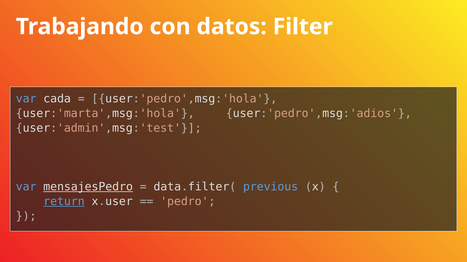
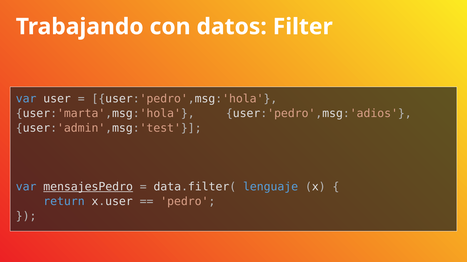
cada: cada -> user
previous: previous -> lenguaje
return underline: present -> none
